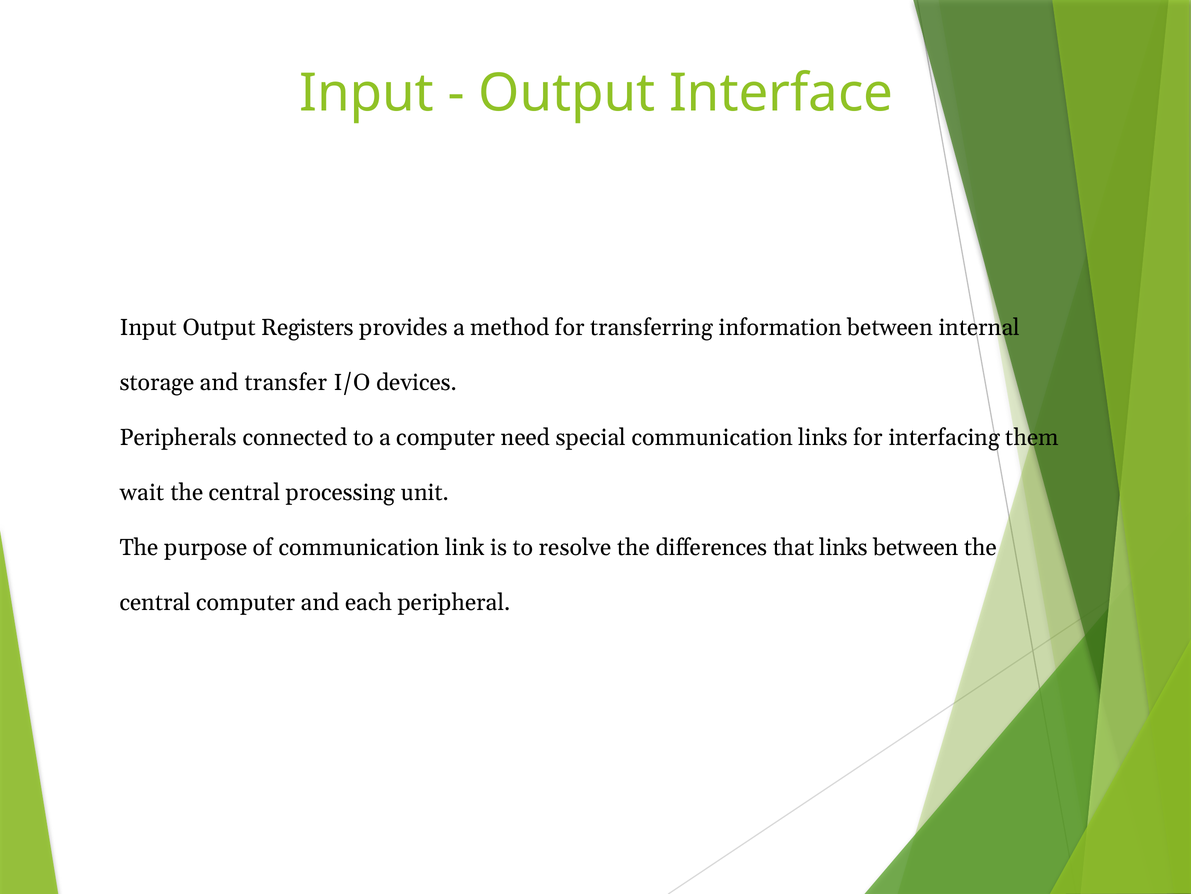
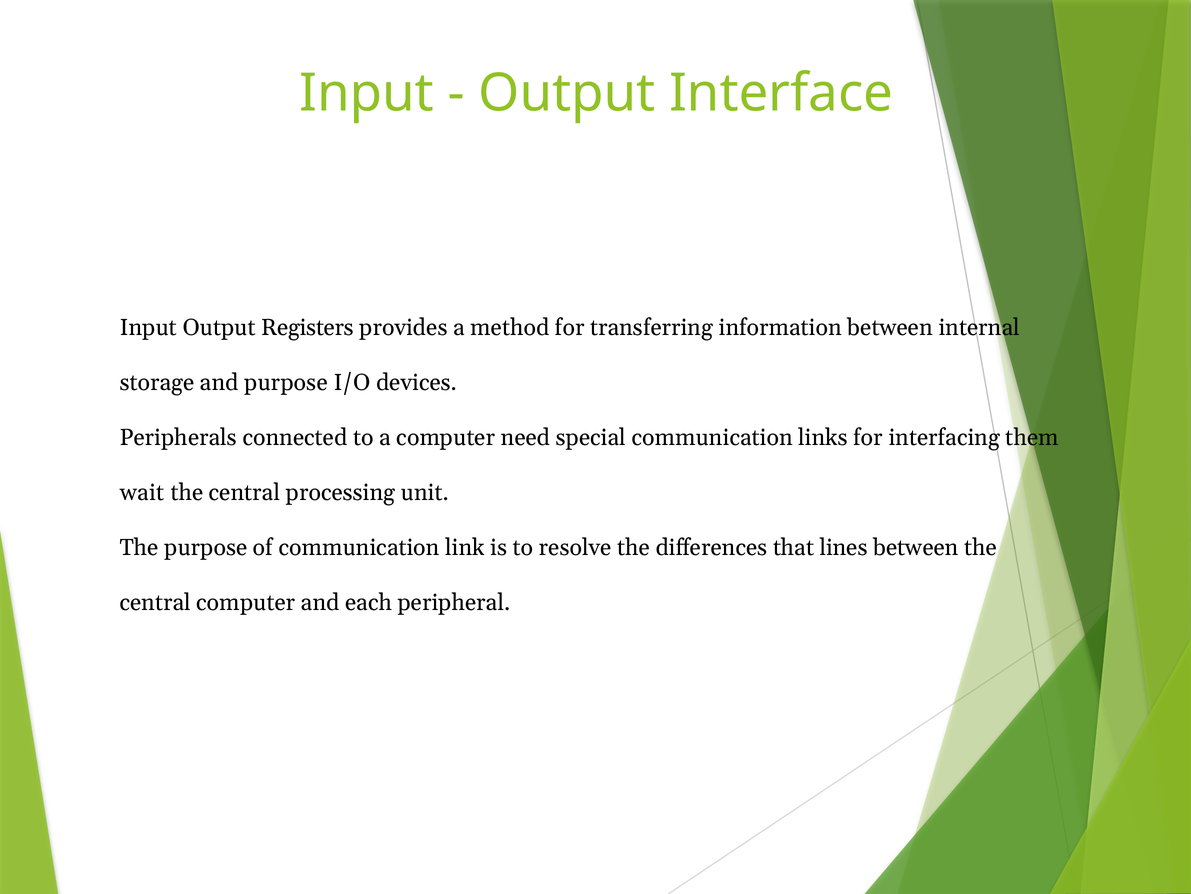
and transfer: transfer -> purpose
that links: links -> lines
